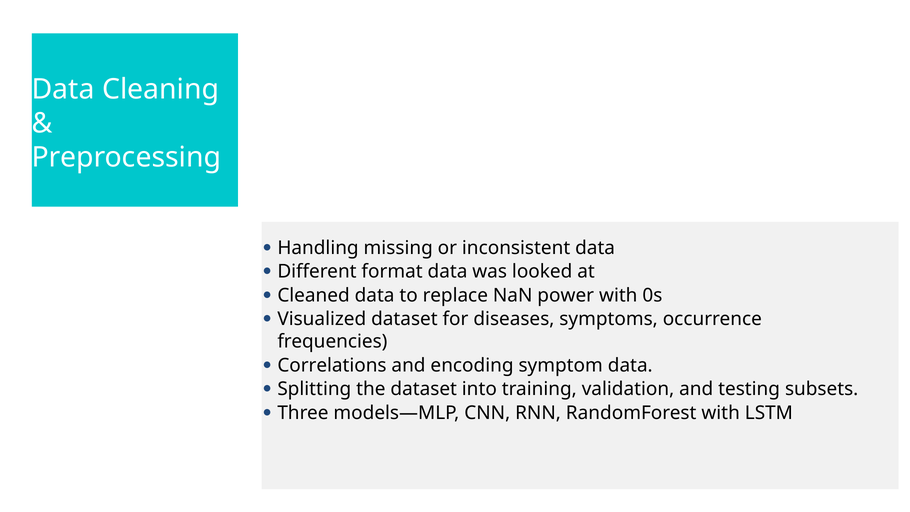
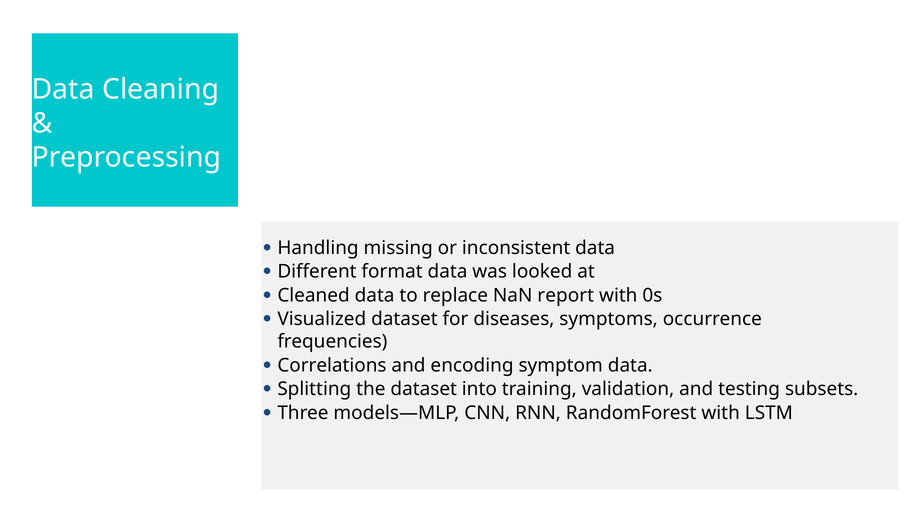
power: power -> report
